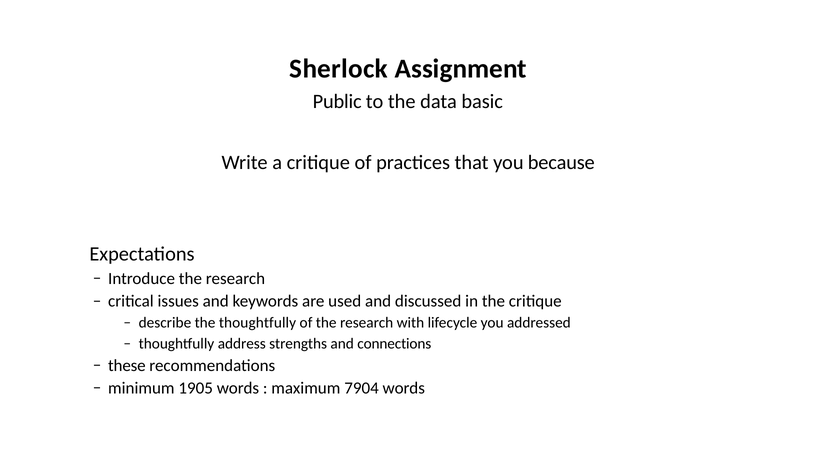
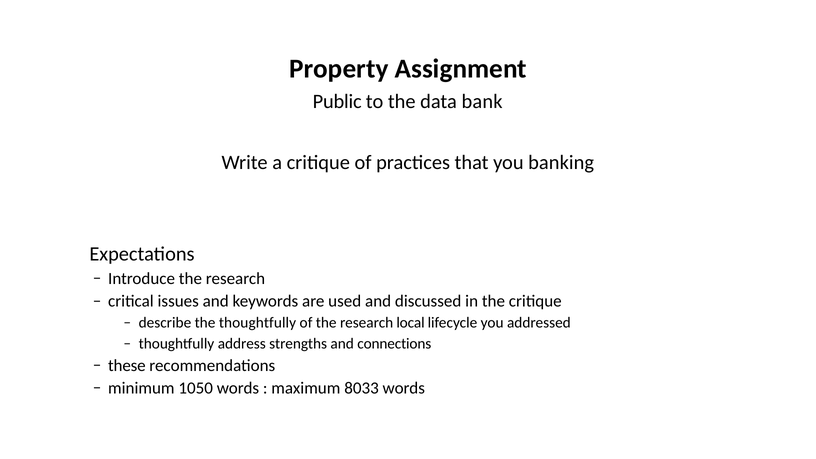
Sherlock: Sherlock -> Property
basic: basic -> bank
because: because -> banking
with: with -> local
1905: 1905 -> 1050
7904: 7904 -> 8033
